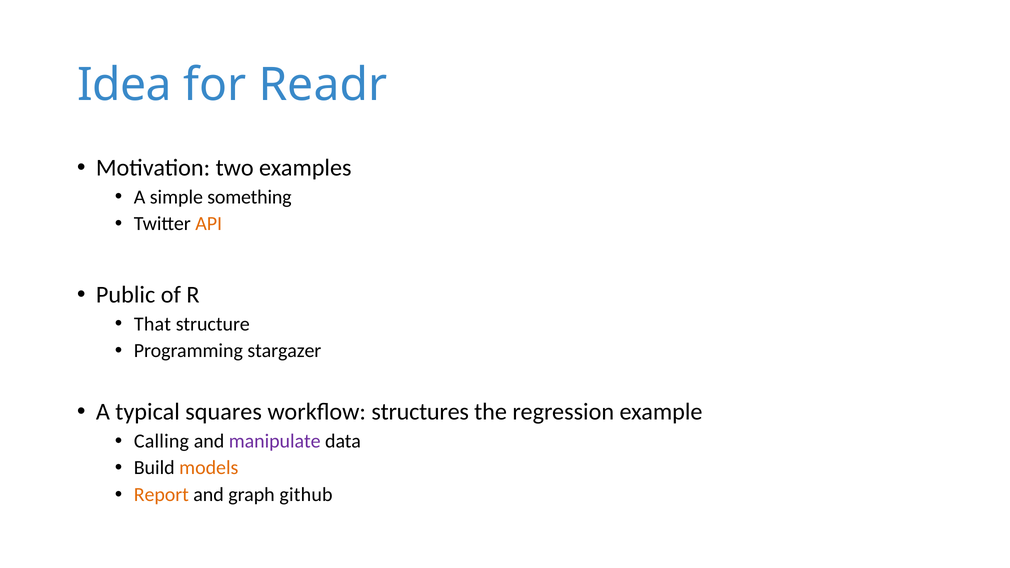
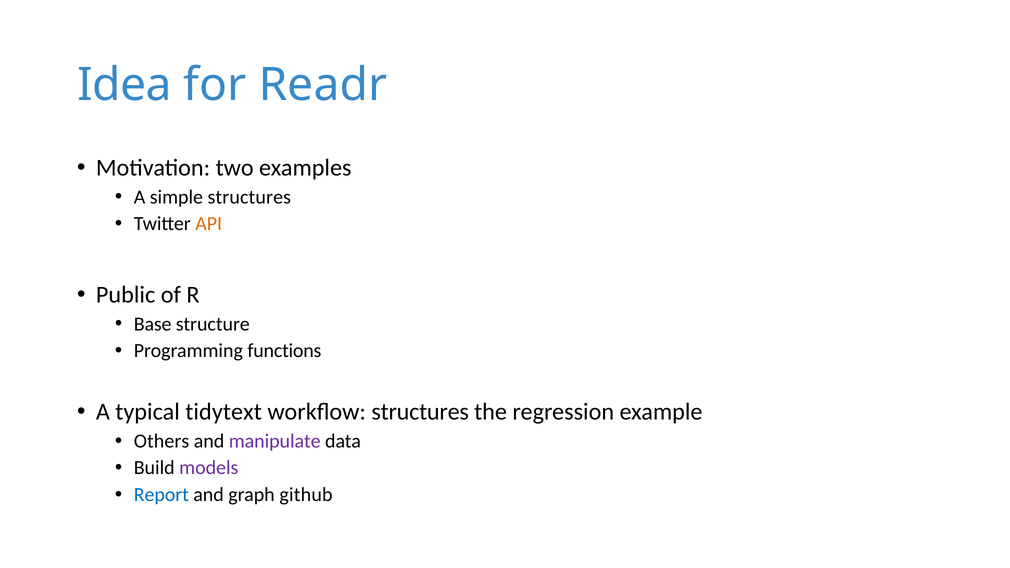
simple something: something -> structures
That: That -> Base
stargazer: stargazer -> functions
squares: squares -> tidytext
Calling: Calling -> Others
models colour: orange -> purple
Report colour: orange -> blue
